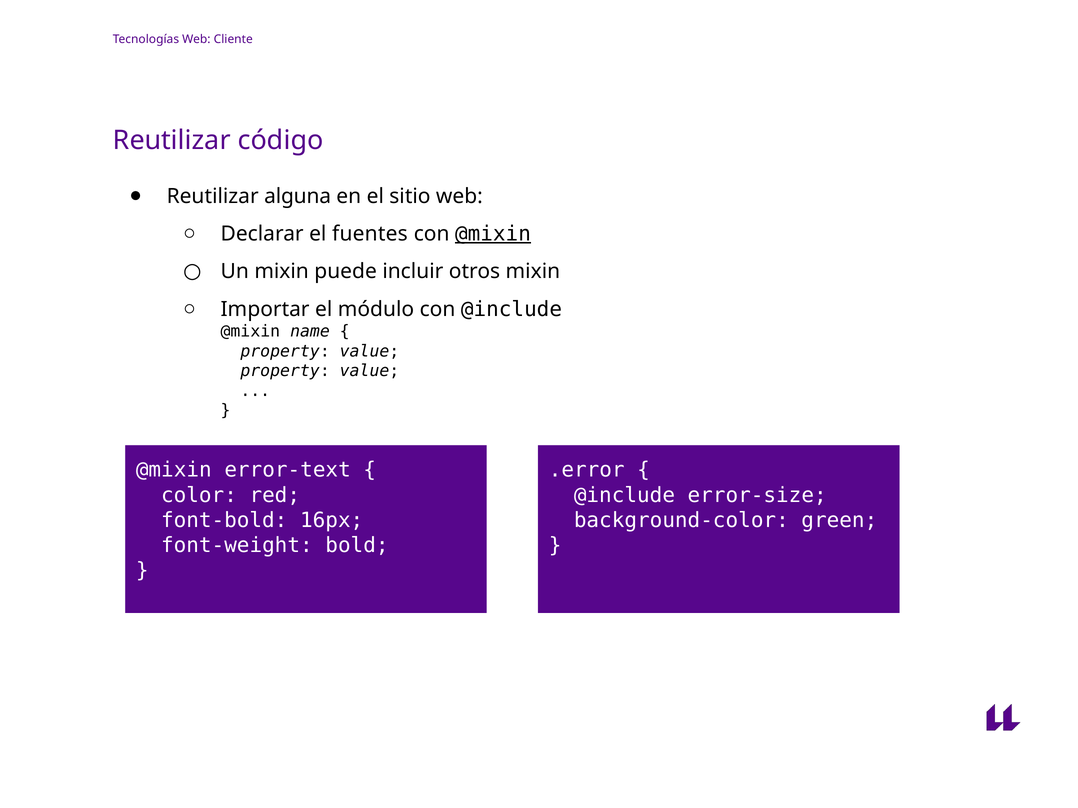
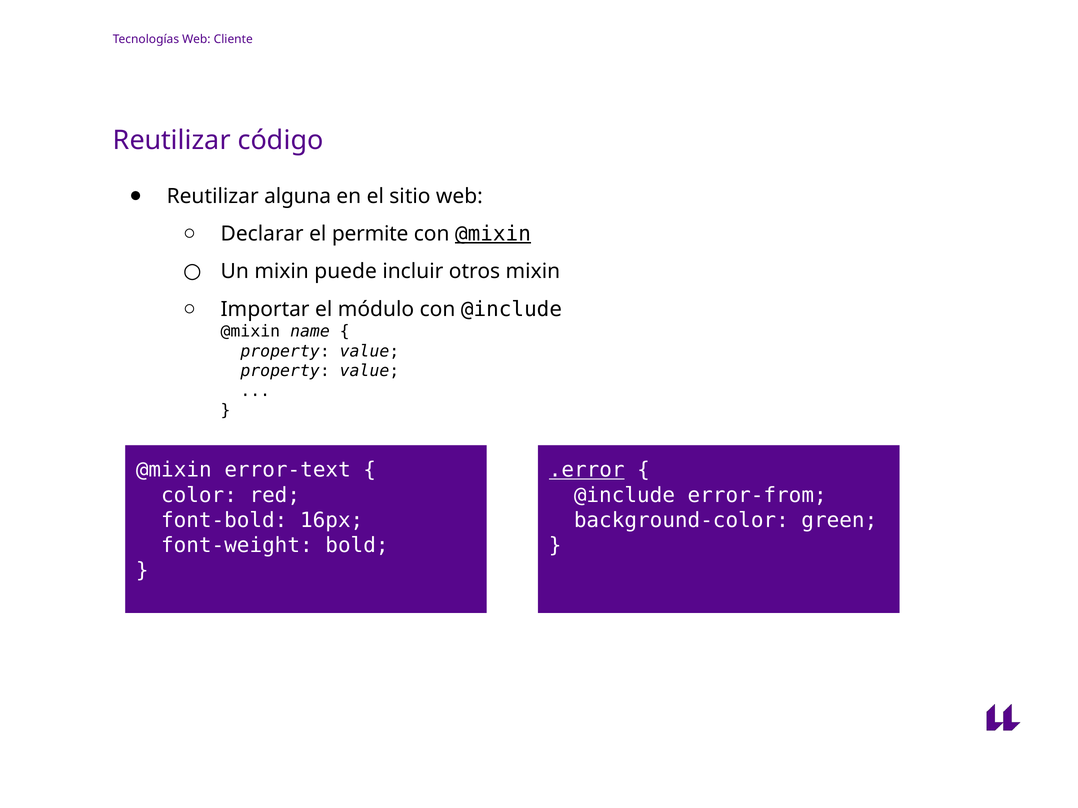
fuentes: fuentes -> permite
.error underline: none -> present
error-size: error-size -> error-from
